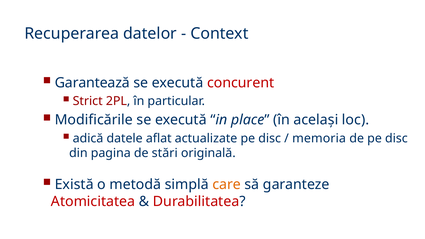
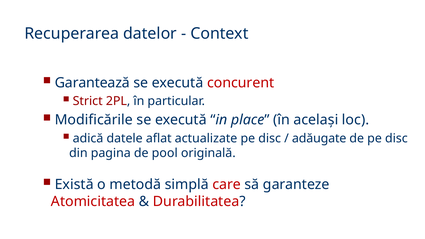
memoria: memoria -> adăugate
stări: stări -> pool
care colour: orange -> red
